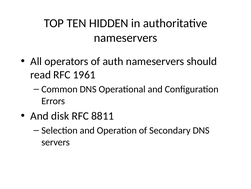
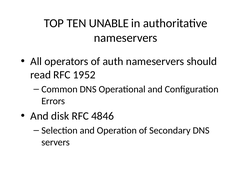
HIDDEN: HIDDEN -> UNABLE
1961: 1961 -> 1952
8811: 8811 -> 4846
